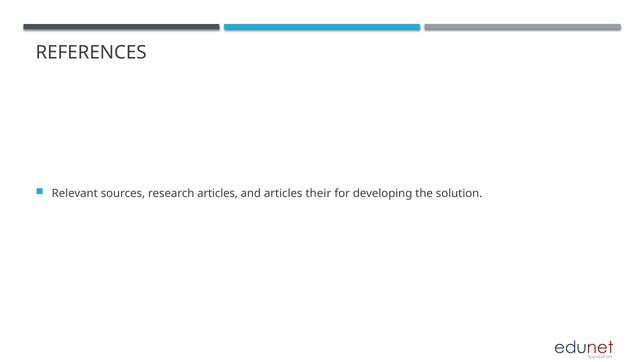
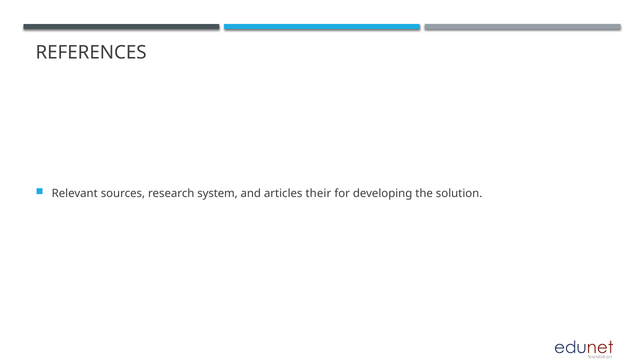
research articles: articles -> system
